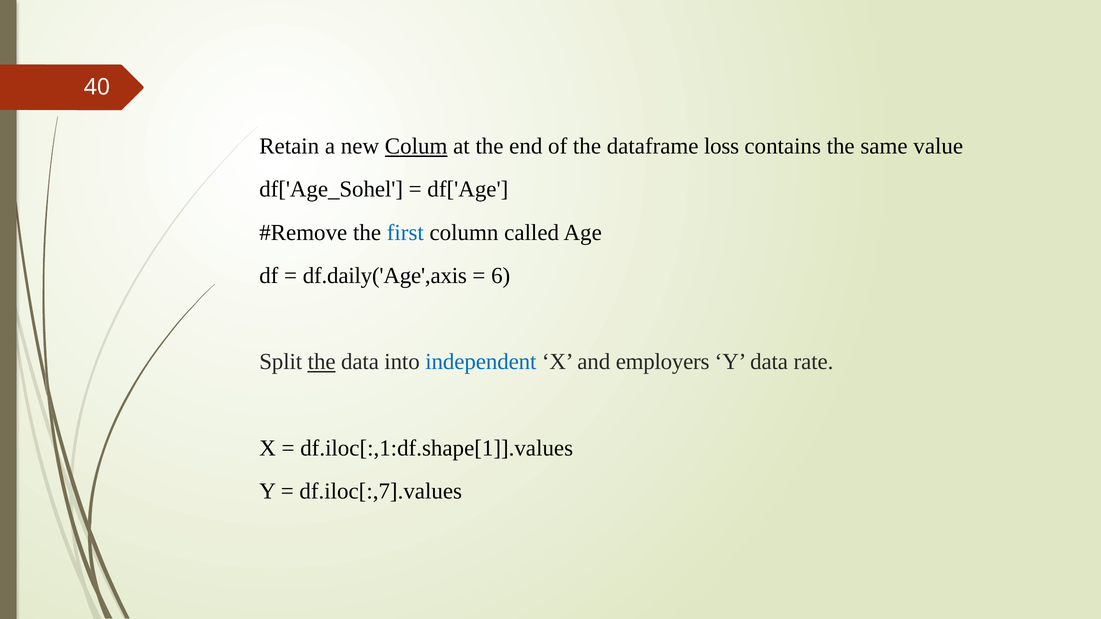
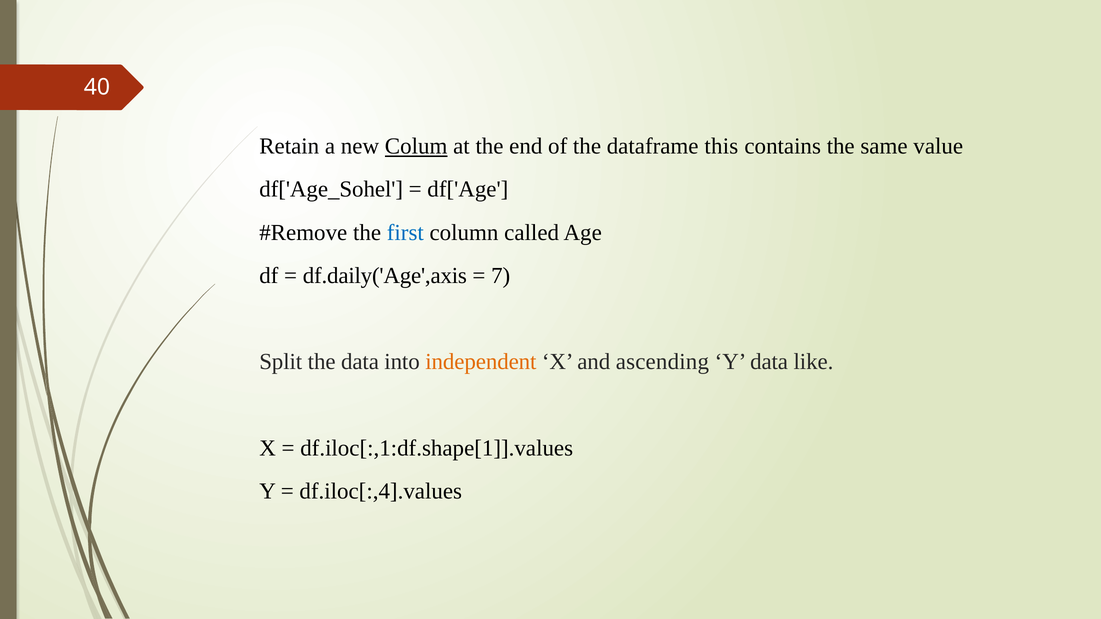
loss: loss -> this
6: 6 -> 7
the at (322, 362) underline: present -> none
independent colour: blue -> orange
employers: employers -> ascending
rate: rate -> like
df.iloc[:,7].values: df.iloc[:,7].values -> df.iloc[:,4].values
